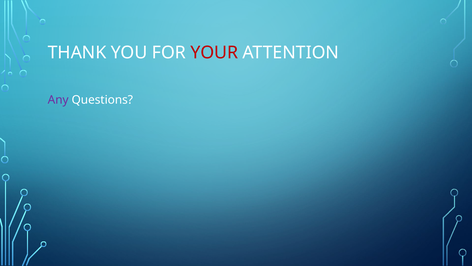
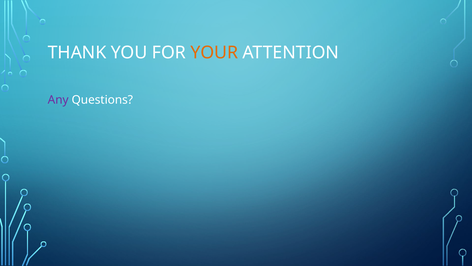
YOUR colour: red -> orange
